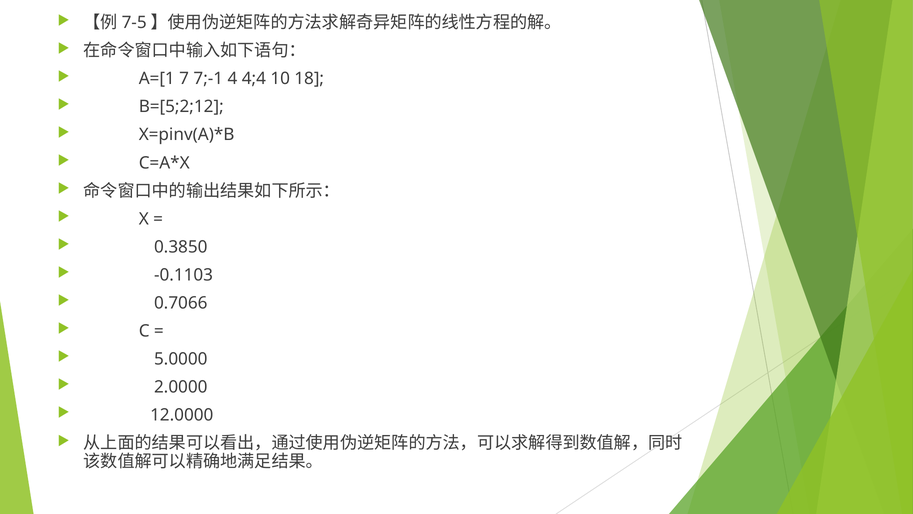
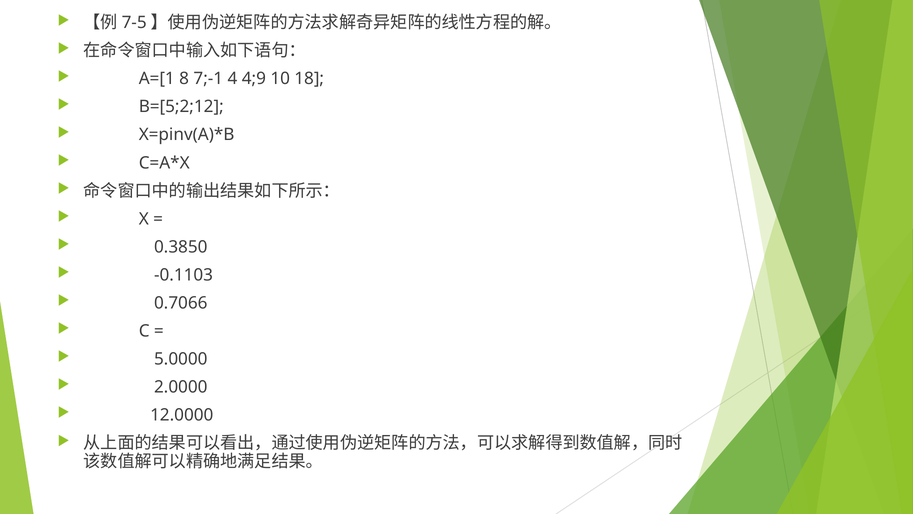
7: 7 -> 8
4;4: 4;4 -> 4;9
